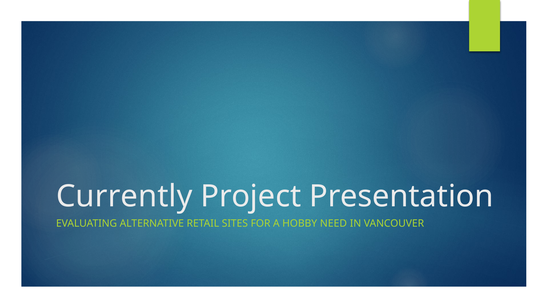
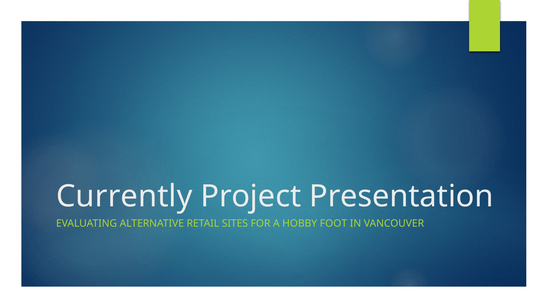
NEED: NEED -> FOOT
